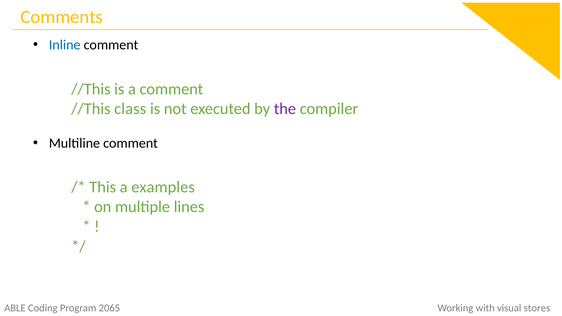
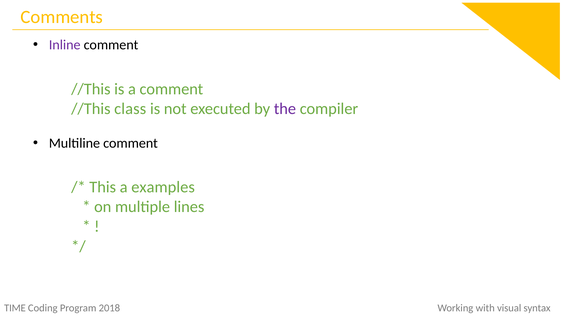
Inline colour: blue -> purple
ABLE: ABLE -> TIME
2065: 2065 -> 2018
stores: stores -> syntax
